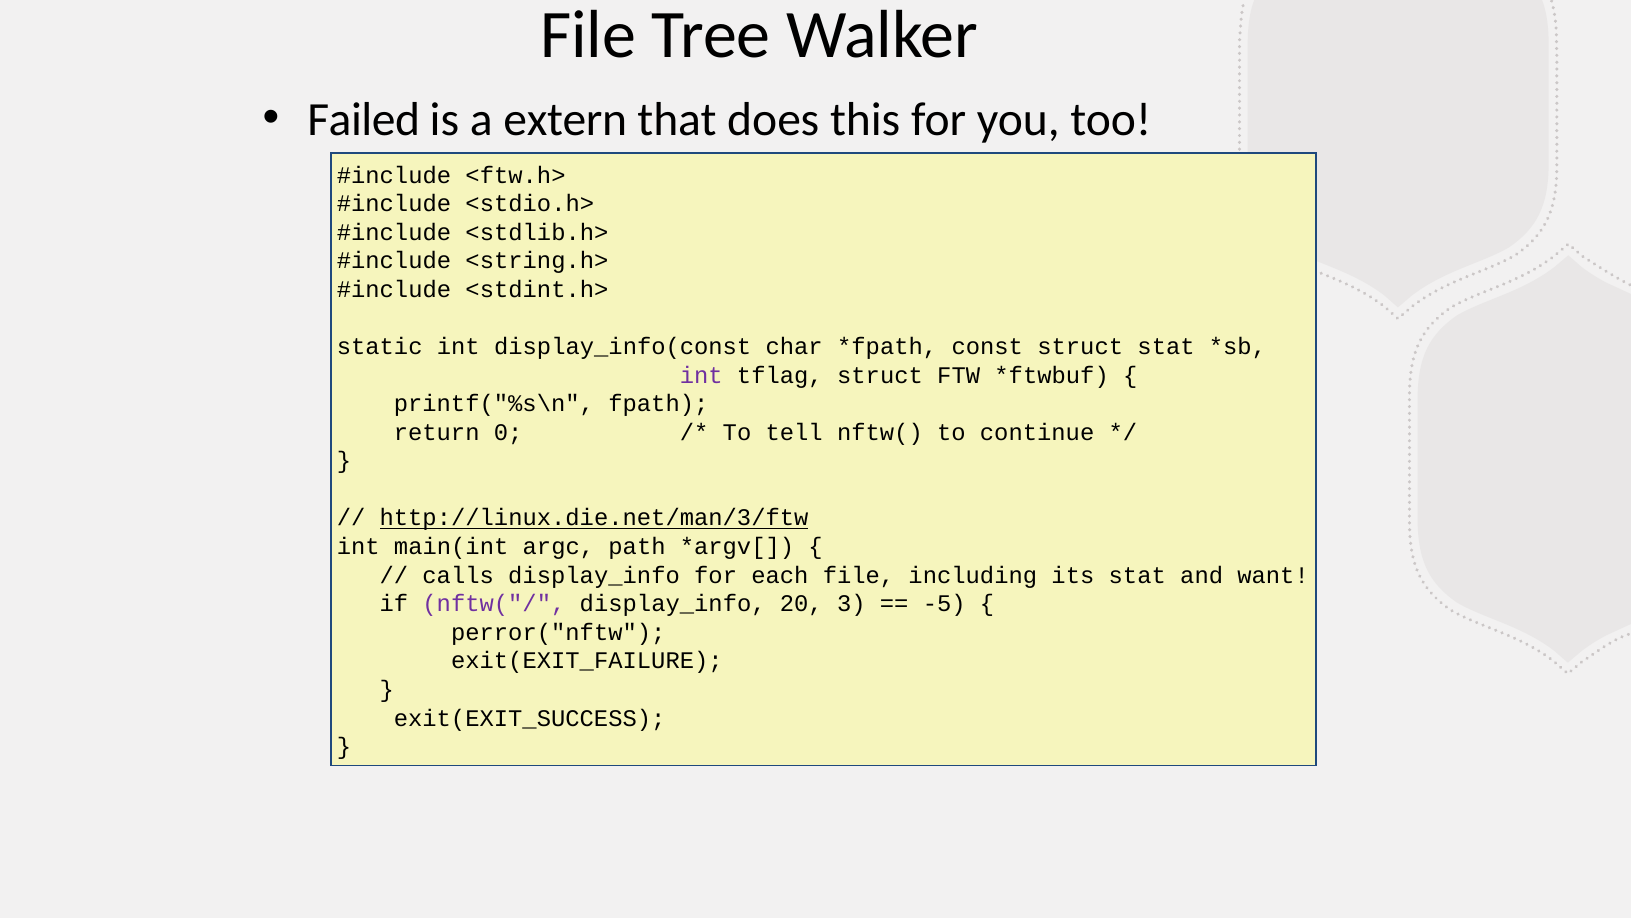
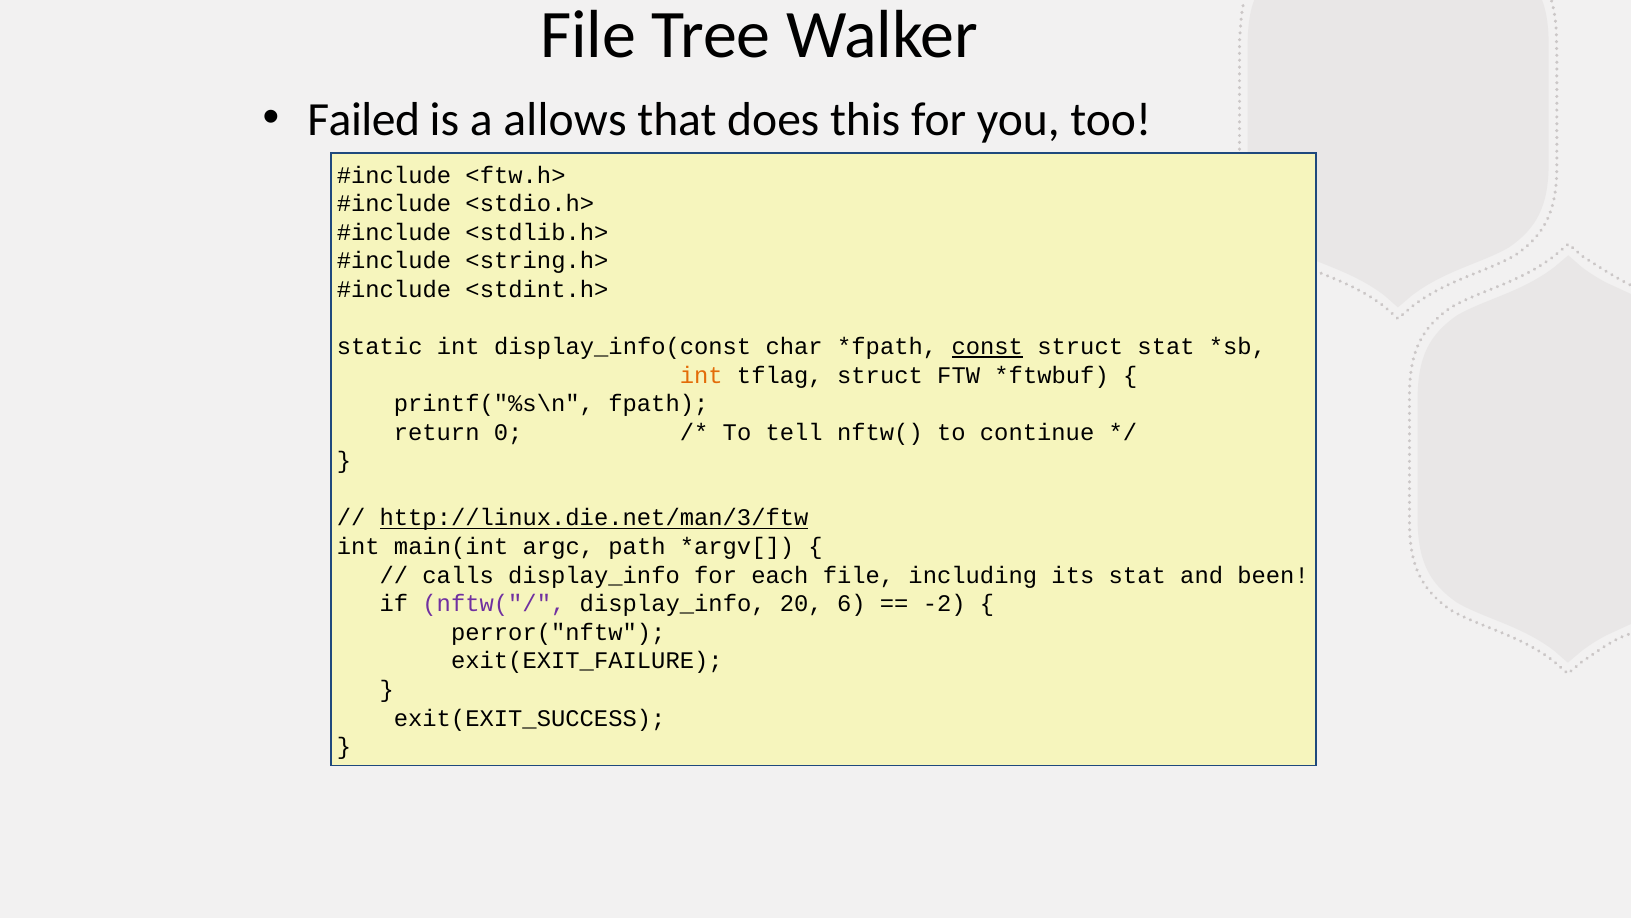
extern: extern -> allows
const underline: none -> present
int at (701, 375) colour: purple -> orange
want: want -> been
3: 3 -> 6
-5: -5 -> -2
